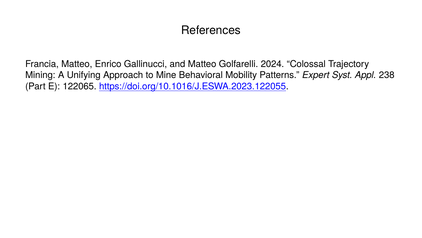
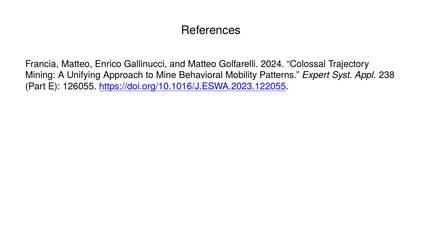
122065: 122065 -> 126055
